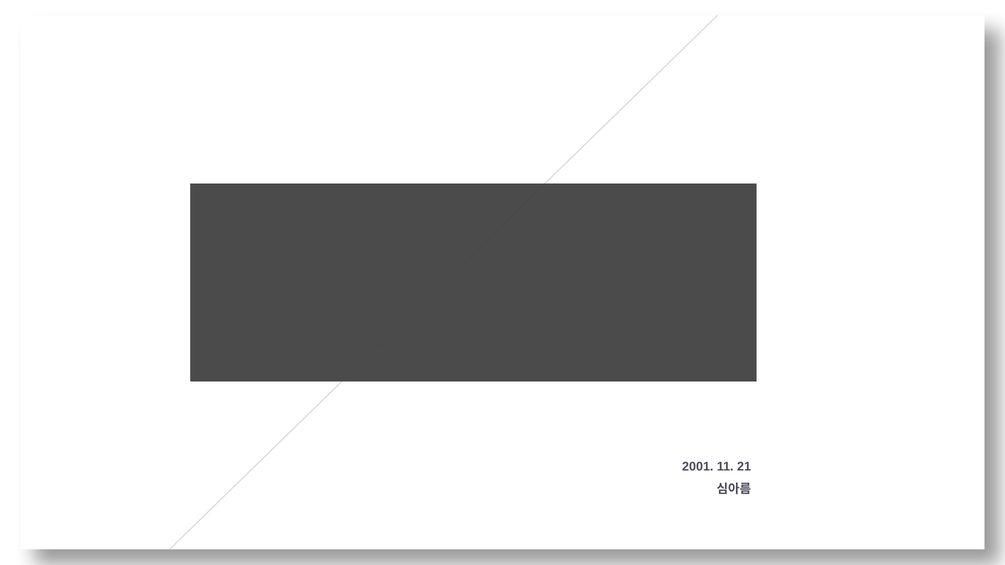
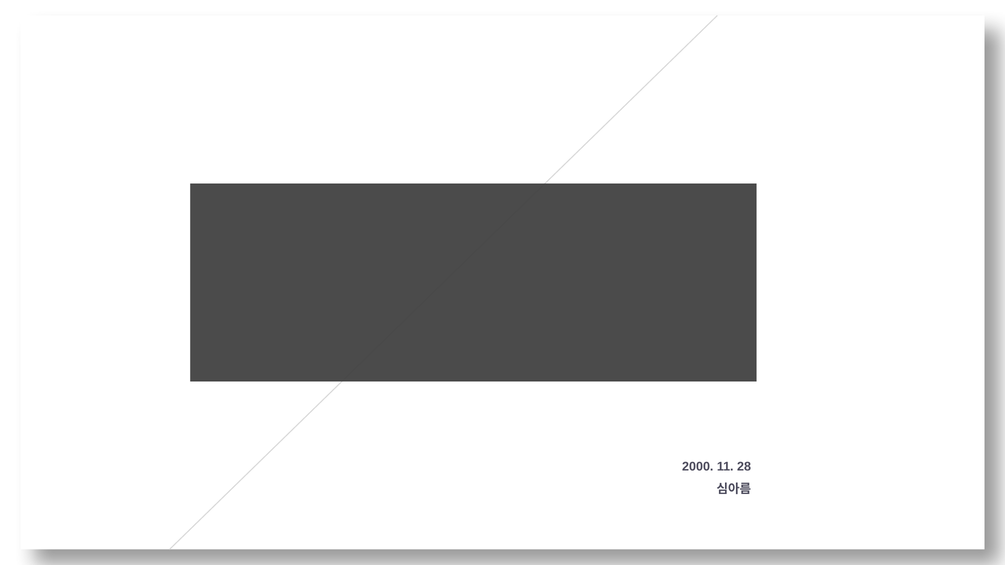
2001: 2001 -> 2000
21: 21 -> 28
